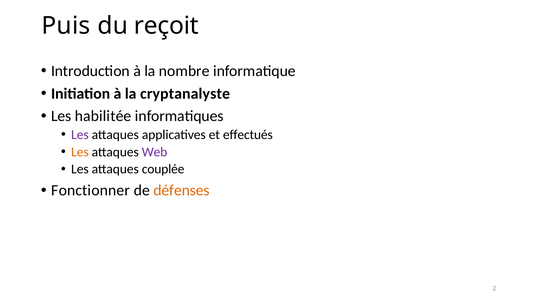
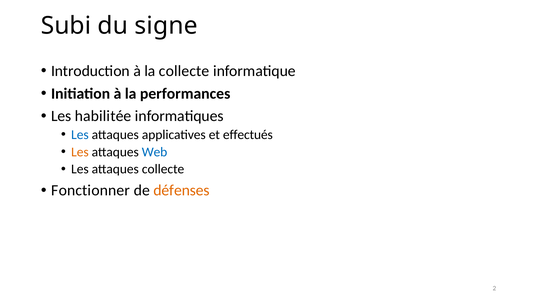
Puis: Puis -> Subi
reçoit: reçoit -> signe
la nombre: nombre -> collecte
cryptanalyste: cryptanalyste -> performances
Les at (80, 135) colour: purple -> blue
Web colour: purple -> blue
attaques couplée: couplée -> collecte
